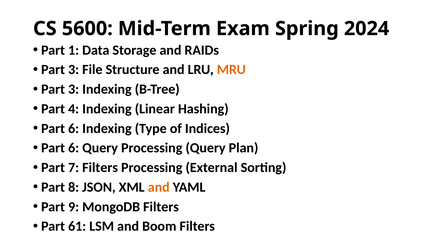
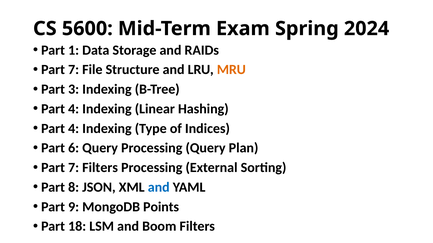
3 at (74, 70): 3 -> 7
6 at (74, 129): 6 -> 4
and at (159, 188) colour: orange -> blue
MongoDB Filters: Filters -> Points
61: 61 -> 18
